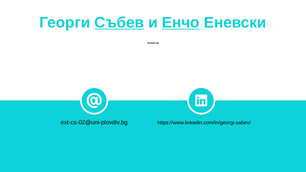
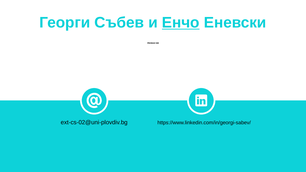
Събев underline: present -> none
